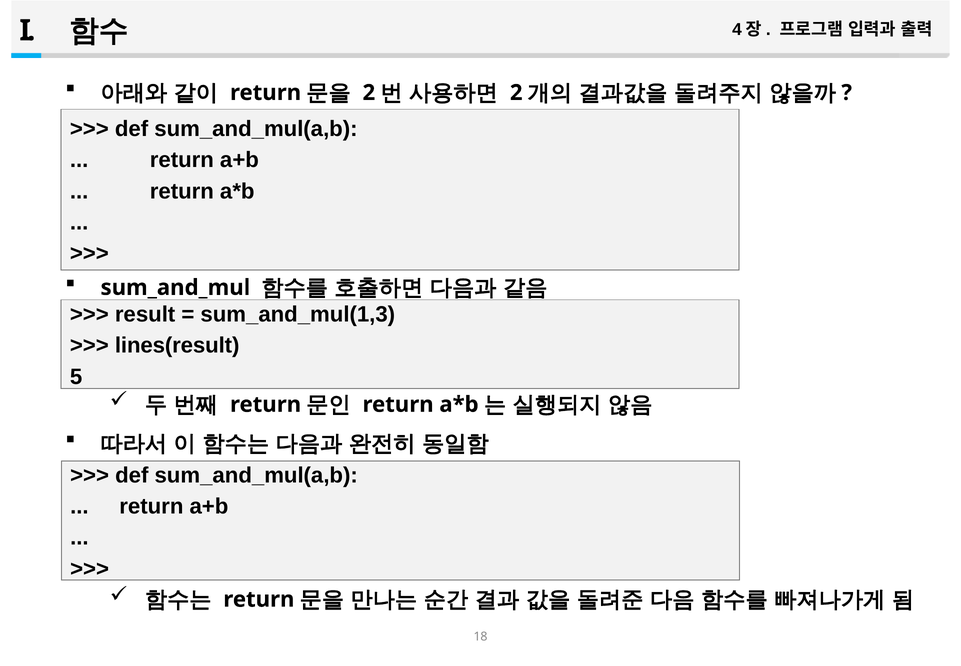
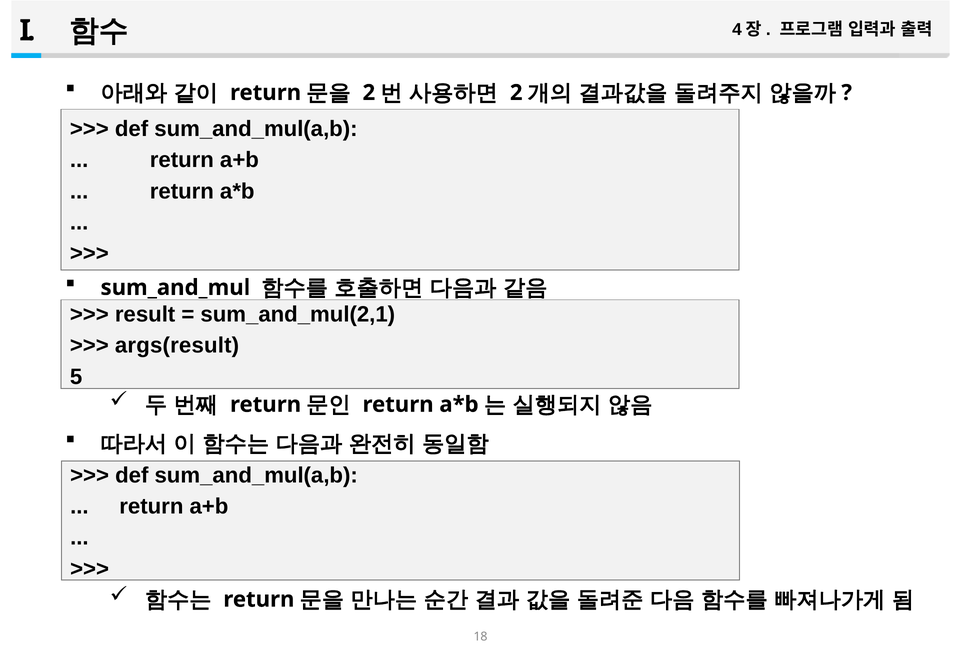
sum_and_mul(1,3: sum_and_mul(1,3 -> sum_and_mul(2,1
lines(result: lines(result -> args(result
